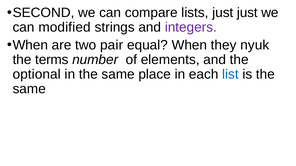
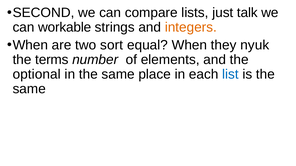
just just: just -> talk
modified: modified -> workable
integers colour: purple -> orange
pair: pair -> sort
